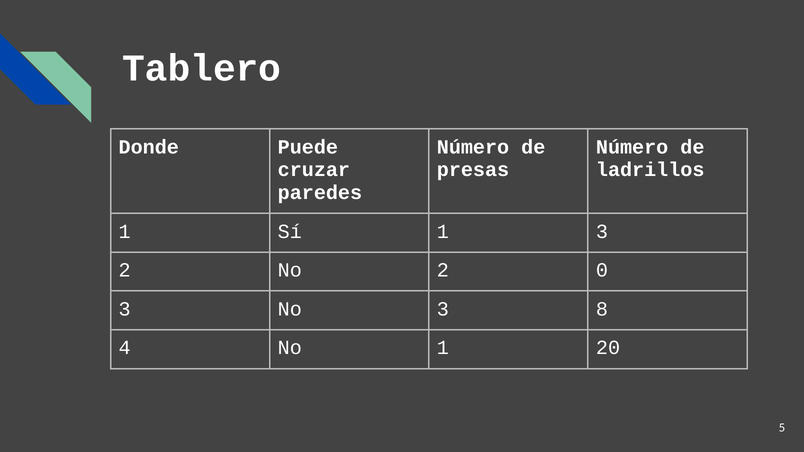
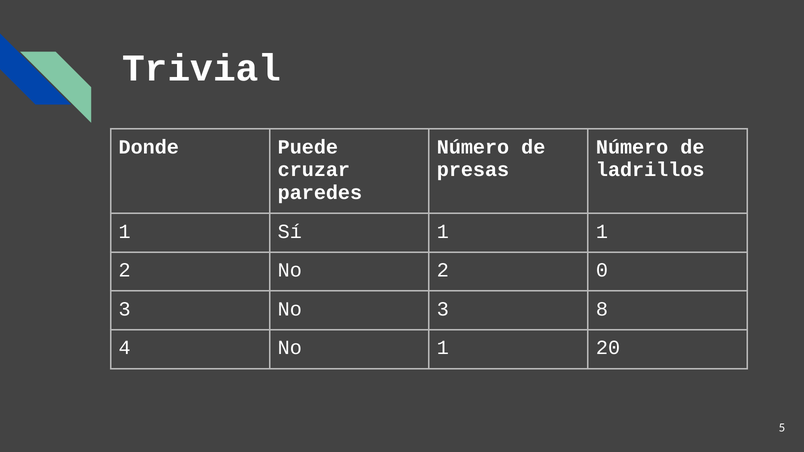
Tablero: Tablero -> Trivial
1 3: 3 -> 1
